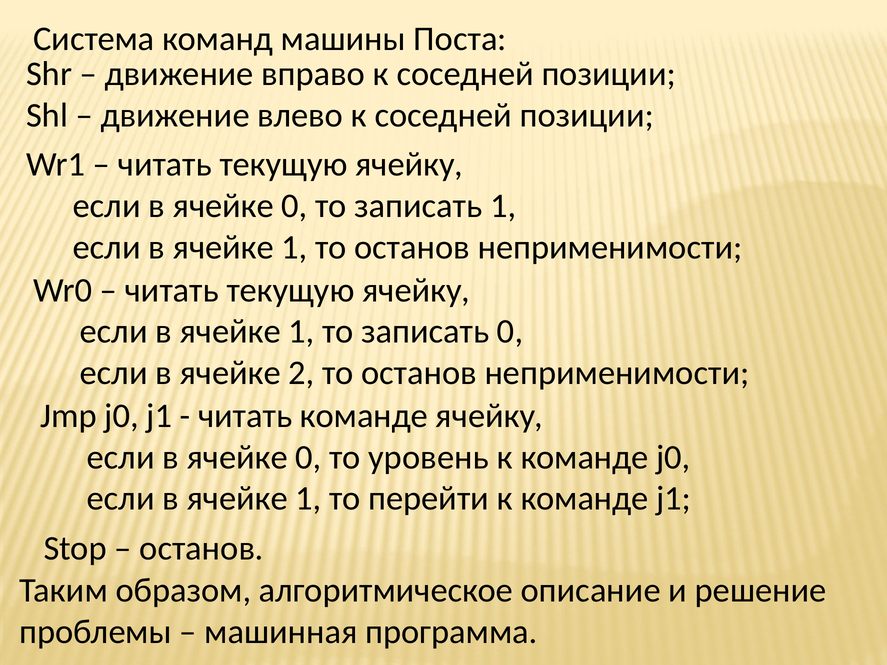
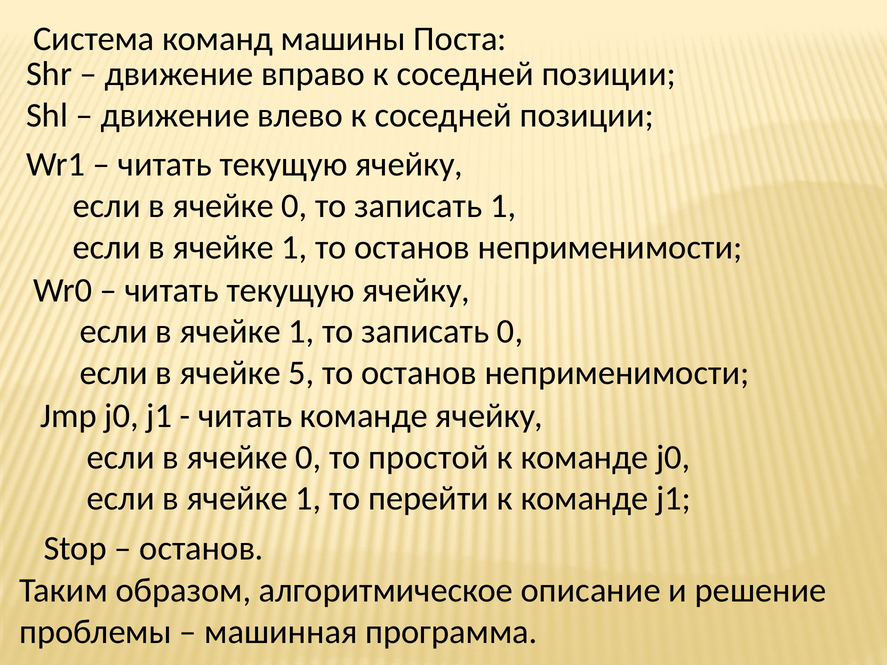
2: 2 -> 5
уровень: уровень -> простой
